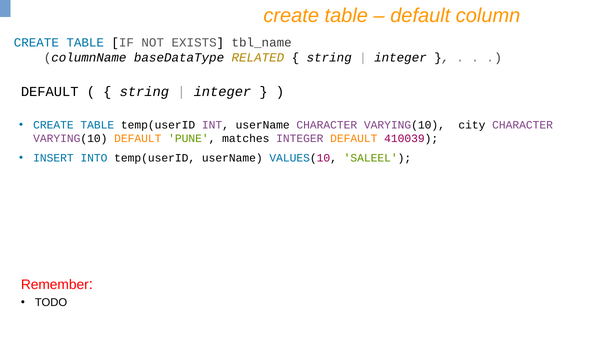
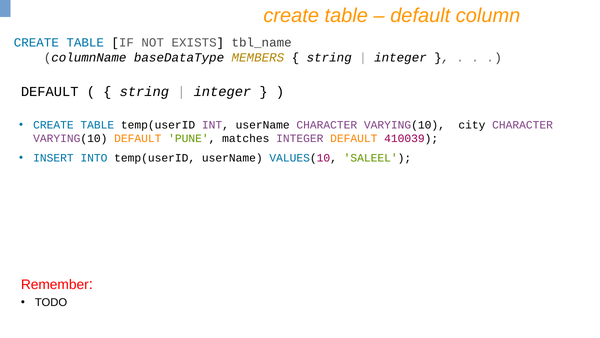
RELATED: RELATED -> MEMBERS
